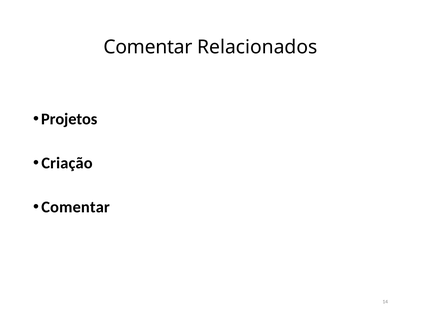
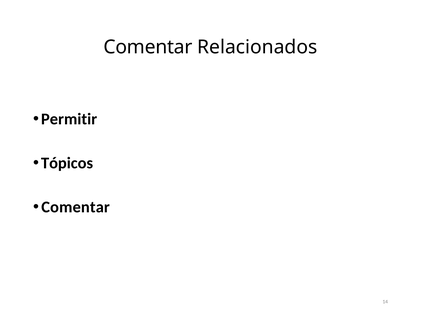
Projetos: Projetos -> Permitir
Criação: Criação -> Tópicos
